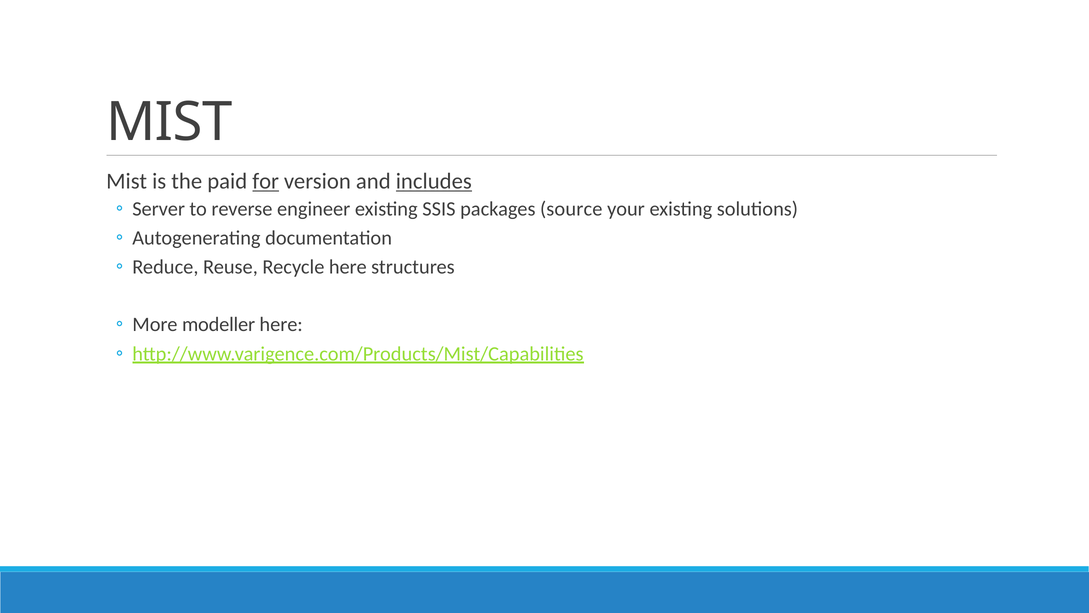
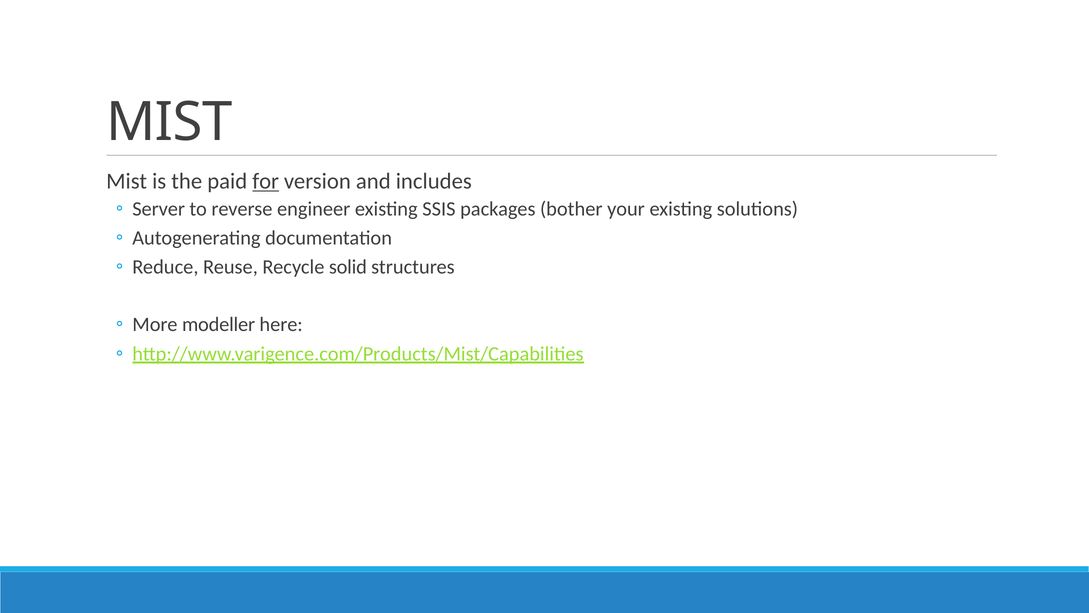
includes underline: present -> none
source: source -> bother
Recycle here: here -> solid
